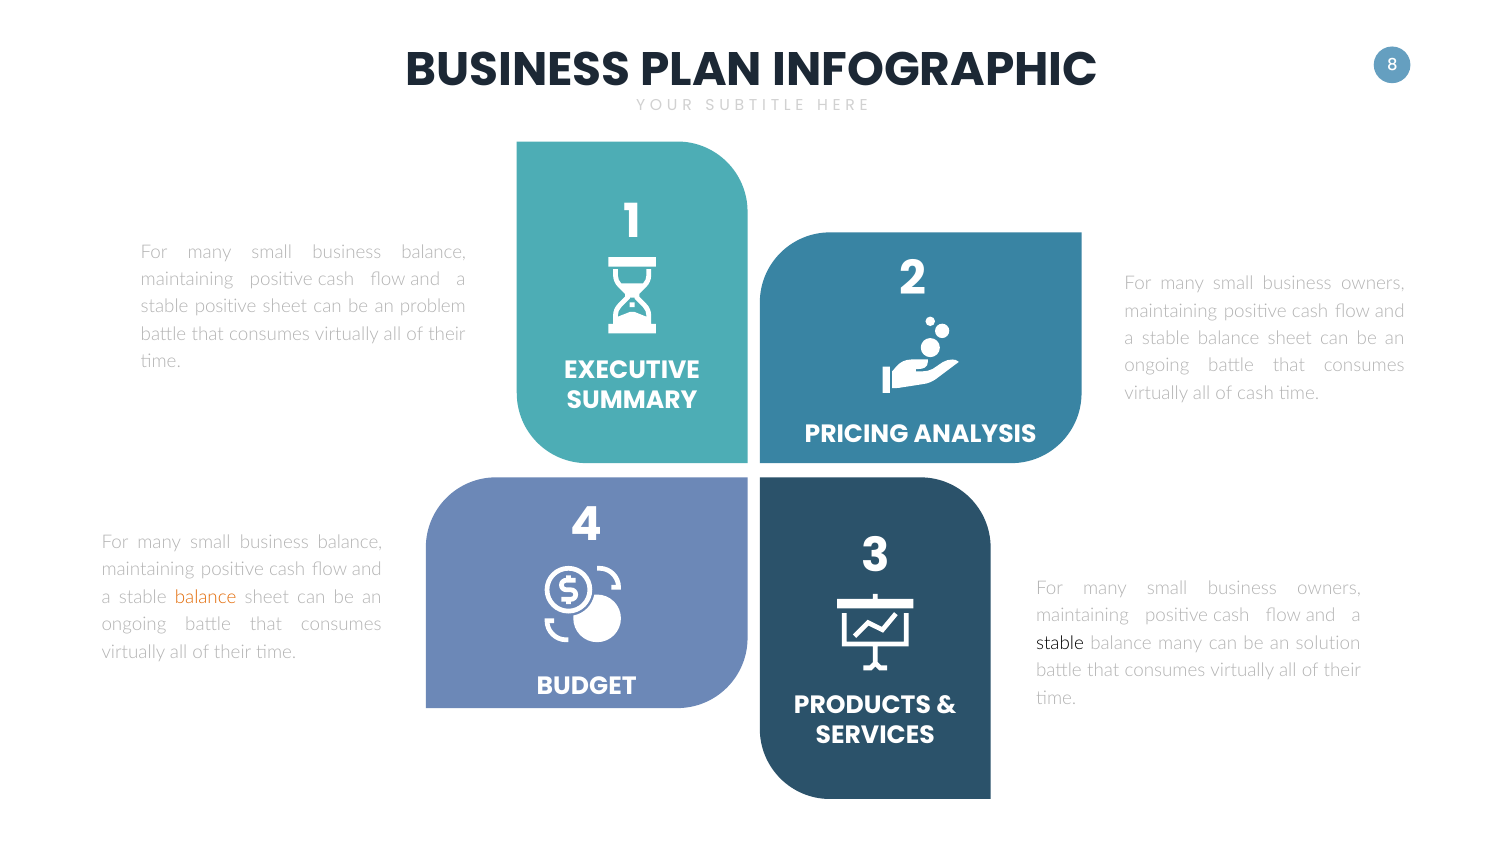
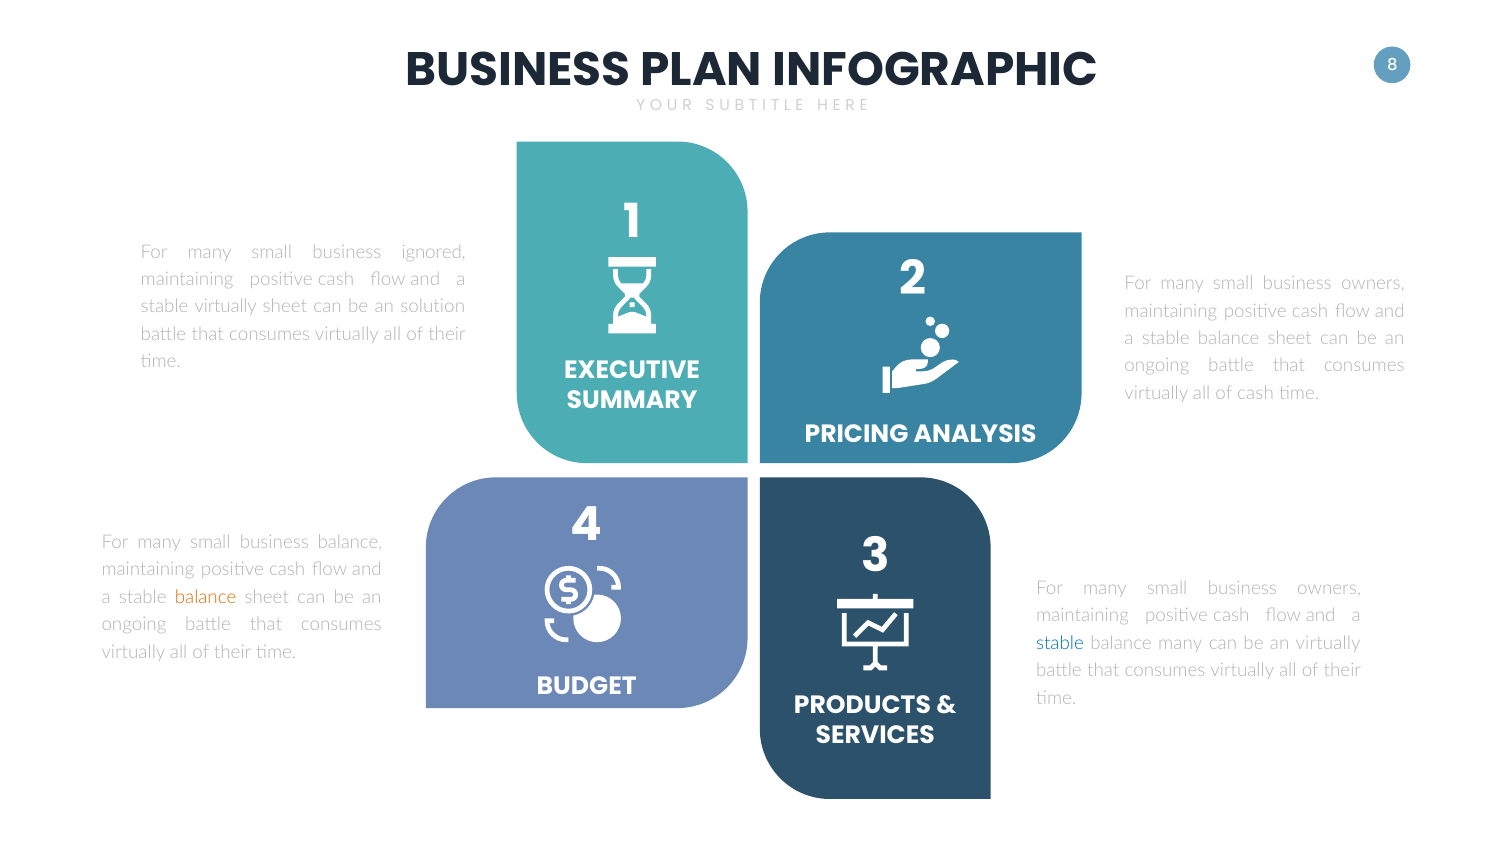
balance at (434, 252): balance -> ignored
stable positive: positive -> virtually
problem: problem -> solution
stable at (1060, 643) colour: black -> blue
an solution: solution -> virtually
